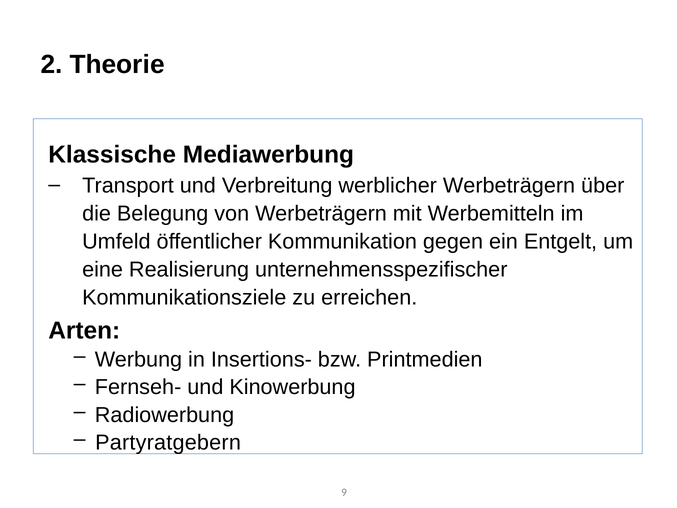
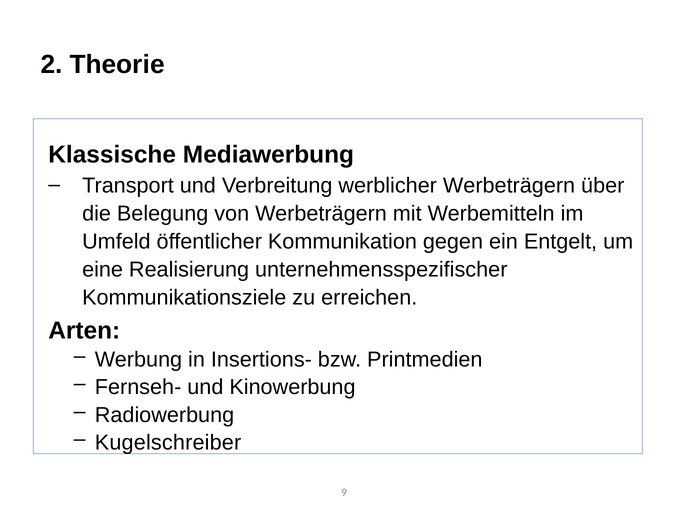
Partyratgebern: Partyratgebern -> Kugelschreiber
